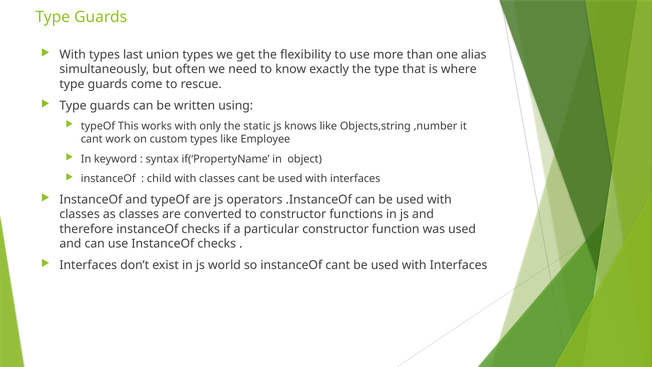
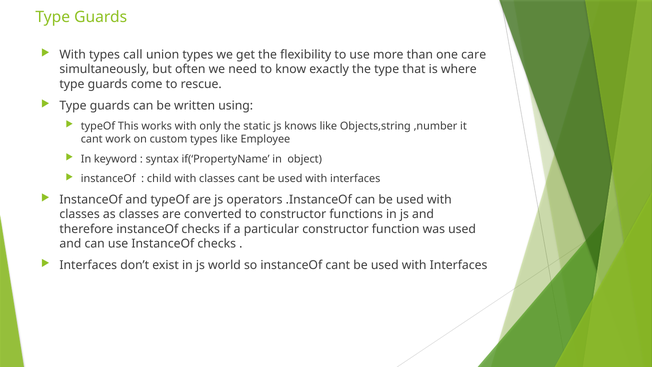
last: last -> call
alias: alias -> care
